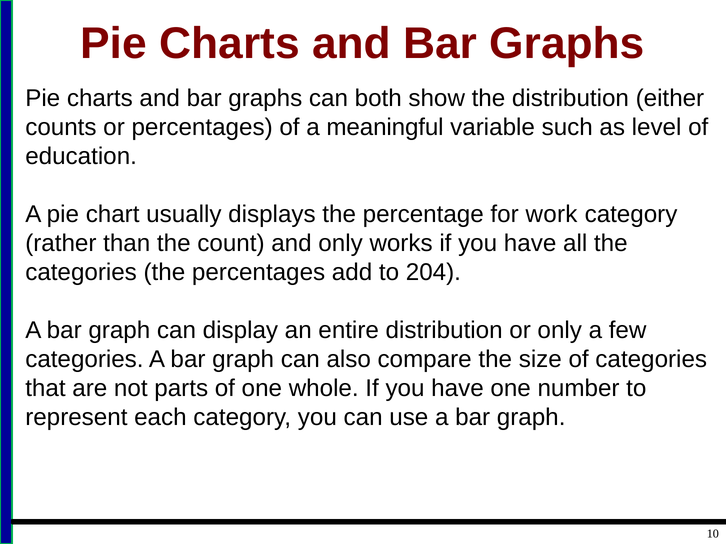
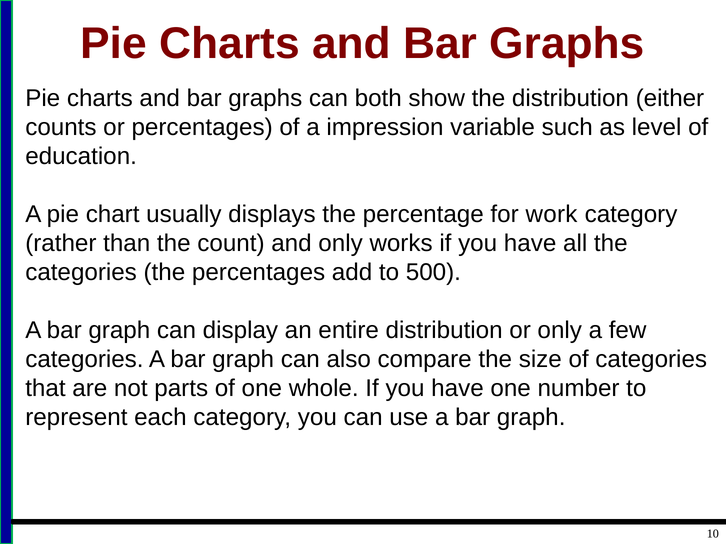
meaningful: meaningful -> impression
204: 204 -> 500
